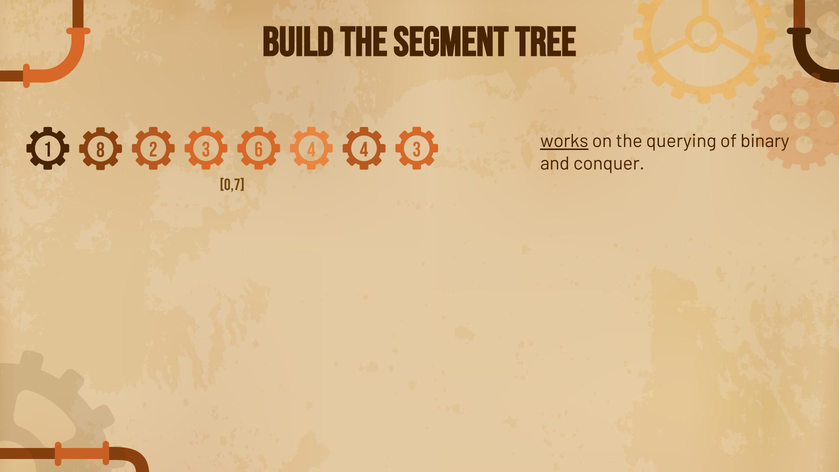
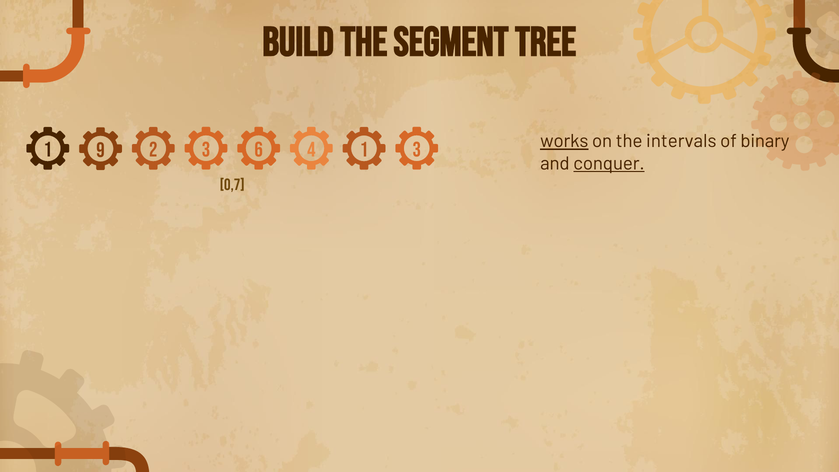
querying: querying -> intervals
6 4: 4 -> 1
8: 8 -> 9
conquer underline: none -> present
